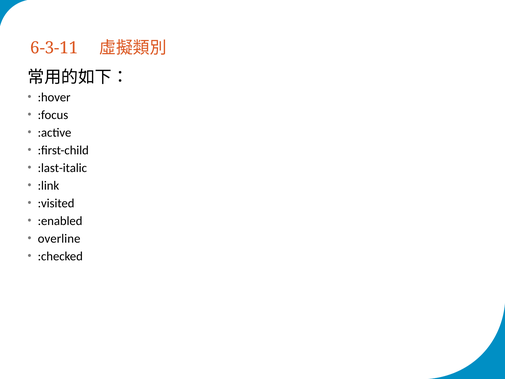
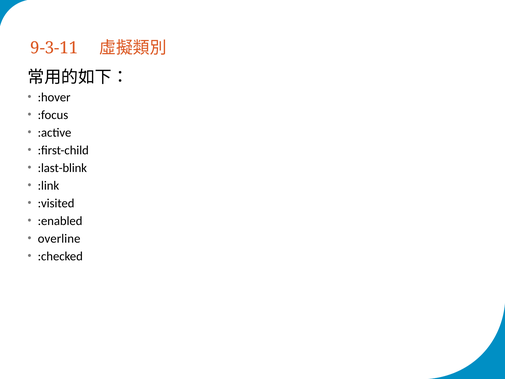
6-3-11: 6-3-11 -> 9-3-11
:last-italic: :last-italic -> :last-blink
